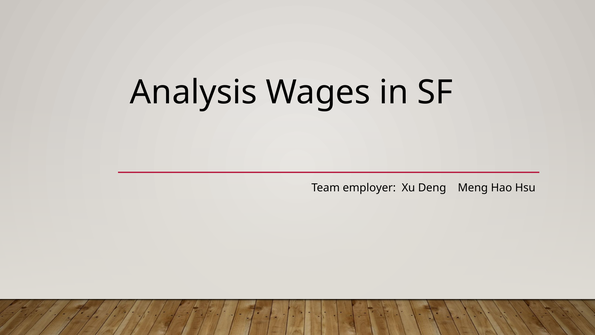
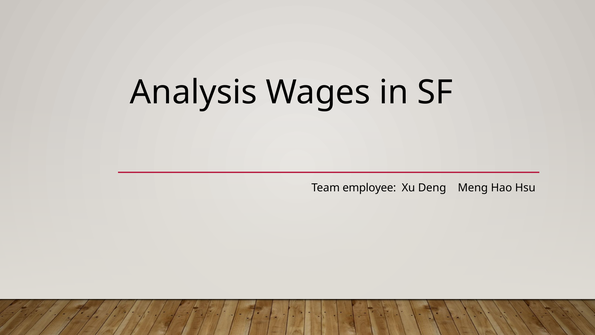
employer: employer -> employee
